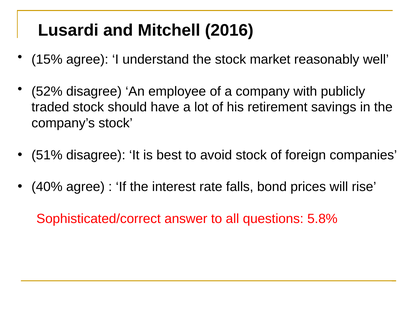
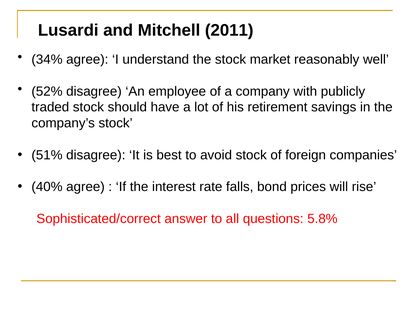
2016: 2016 -> 2011
15%: 15% -> 34%
